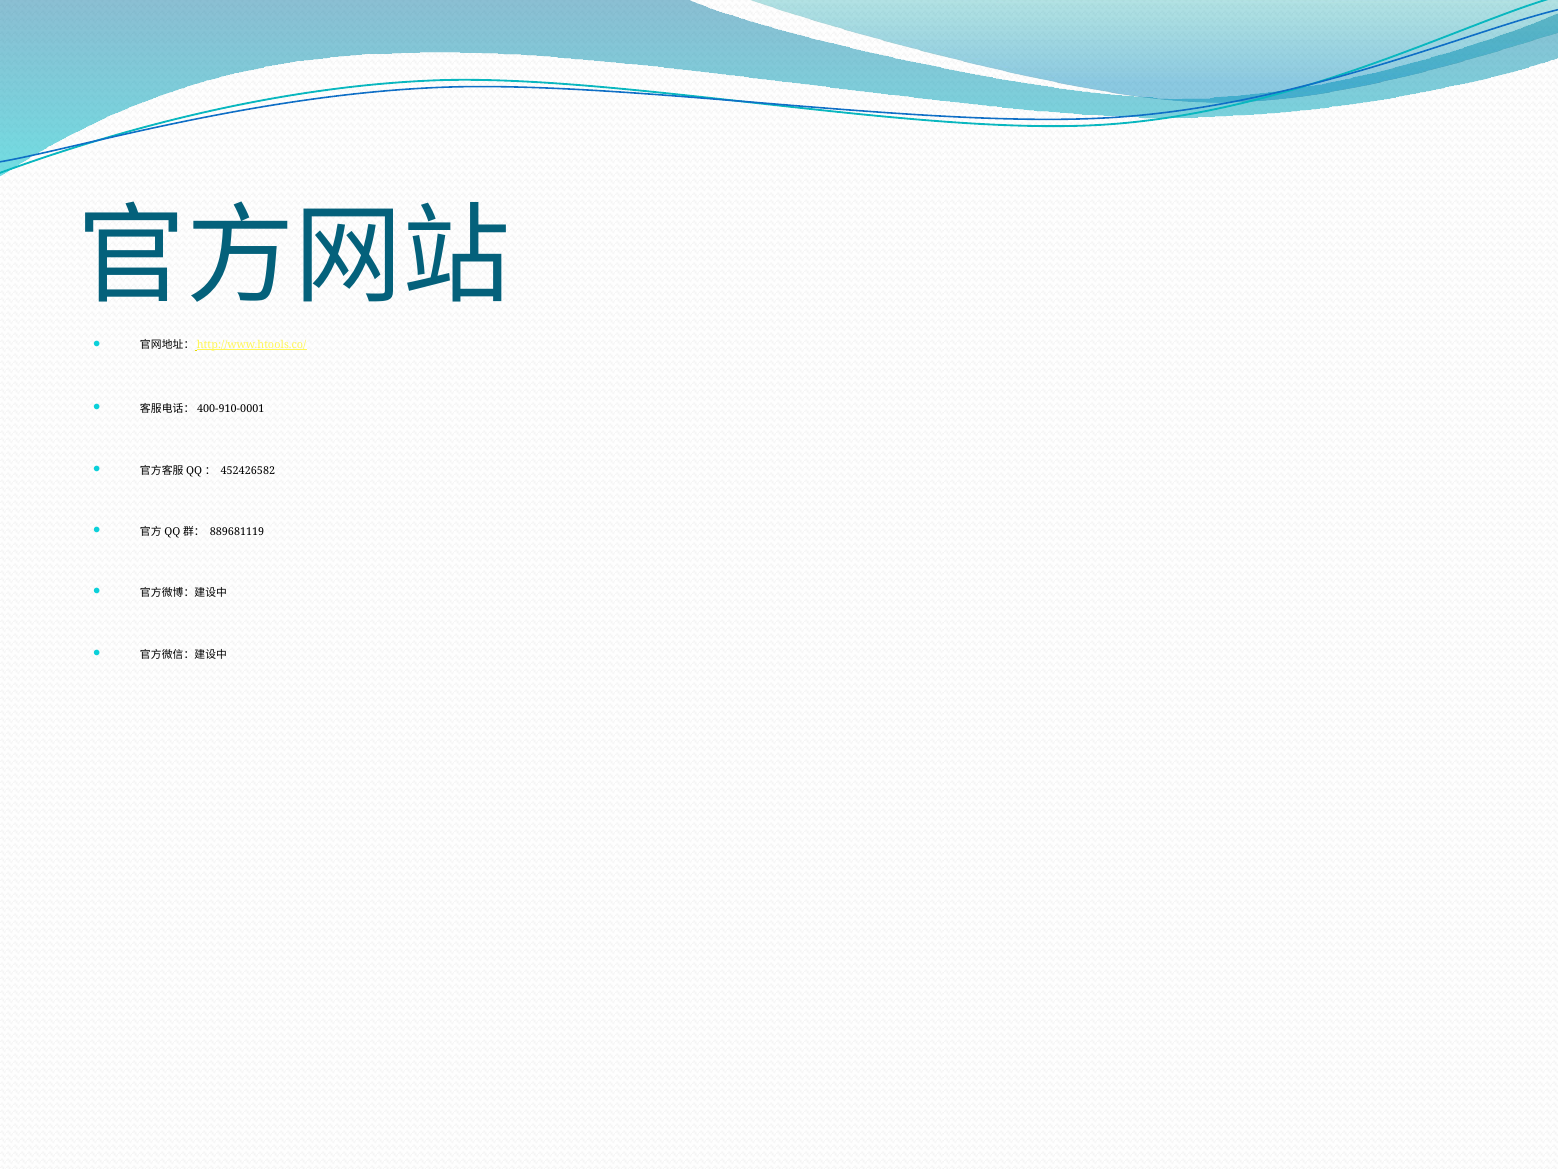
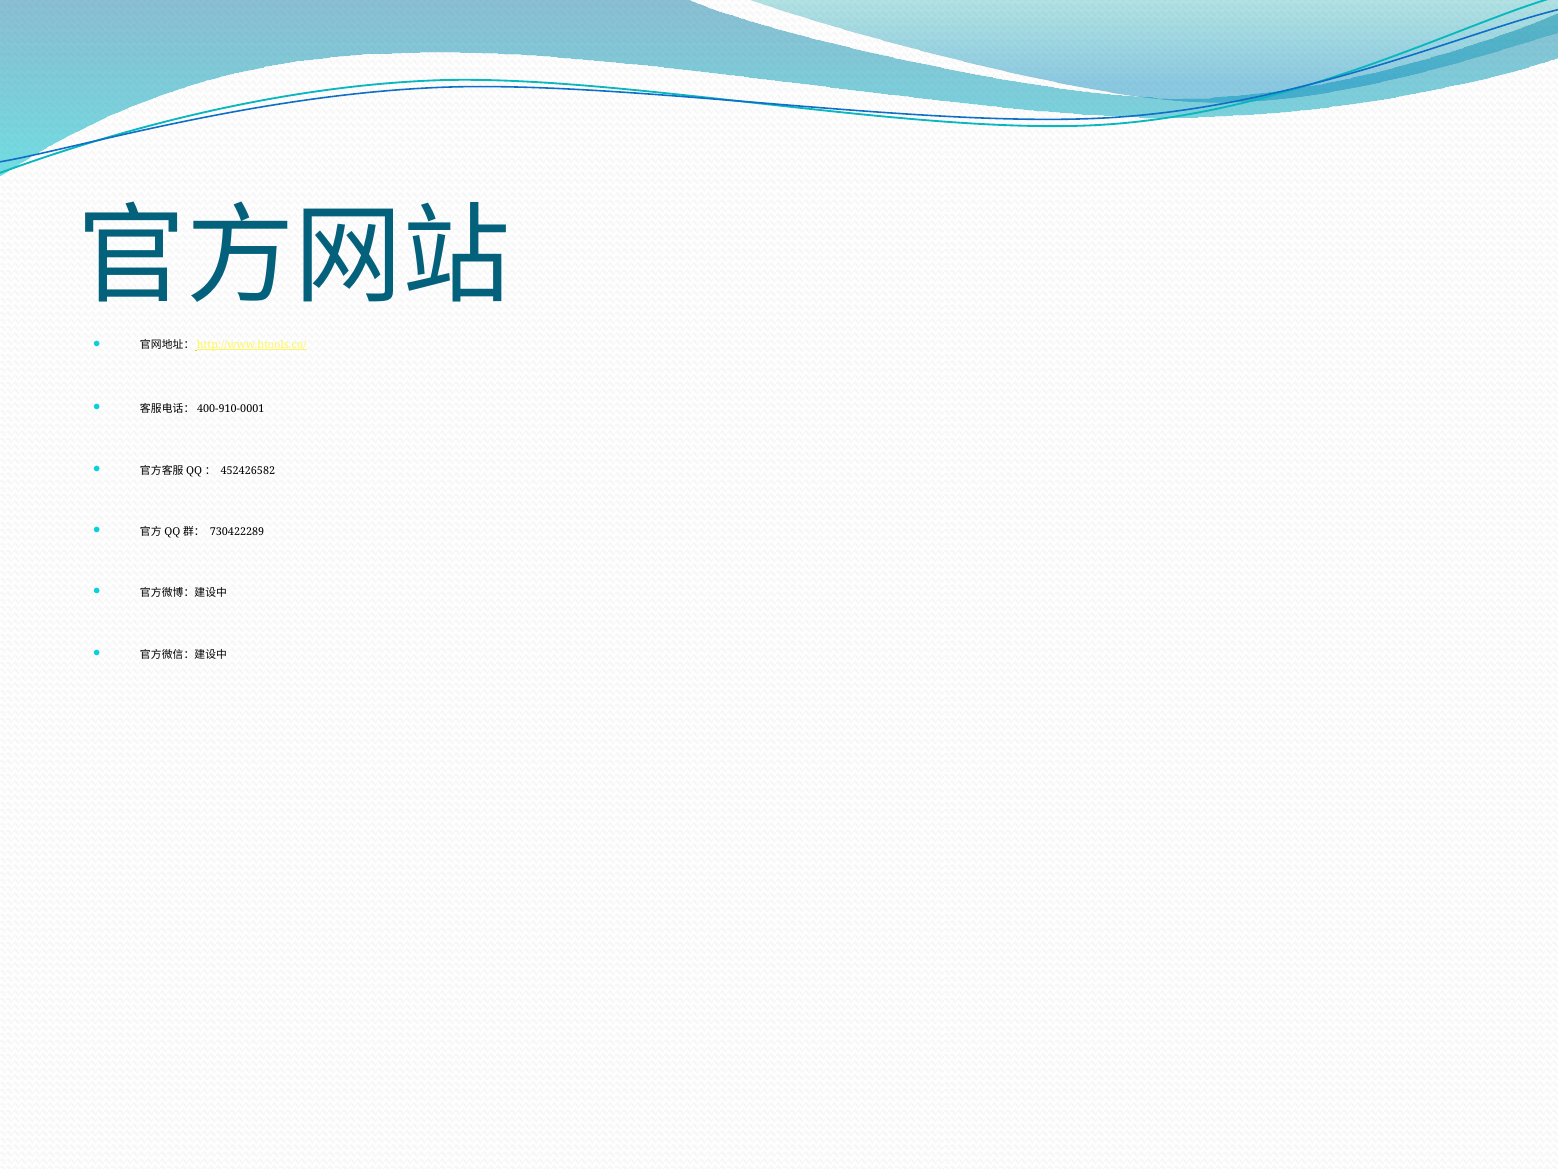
889681119: 889681119 -> 730422289
